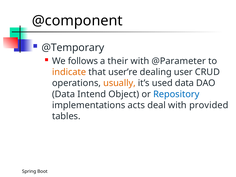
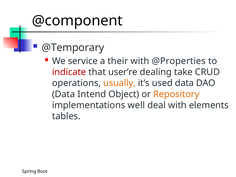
follows: follows -> service
@Parameter: @Parameter -> @Properties
indicate colour: orange -> red
user: user -> take
Repository colour: blue -> orange
acts: acts -> well
provided: provided -> elements
